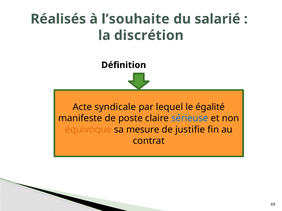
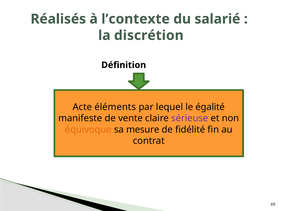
l’souhaite: l’souhaite -> l’contexte
syndicale: syndicale -> éléments
poste: poste -> vente
sérieuse colour: blue -> purple
justifie: justifie -> fidélité
